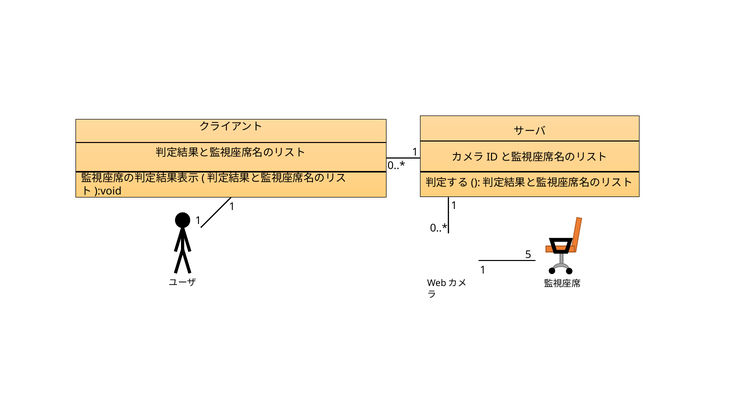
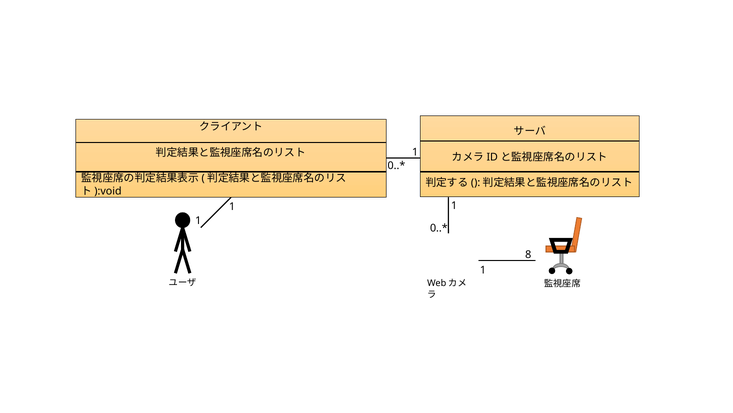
5: 5 -> 8
